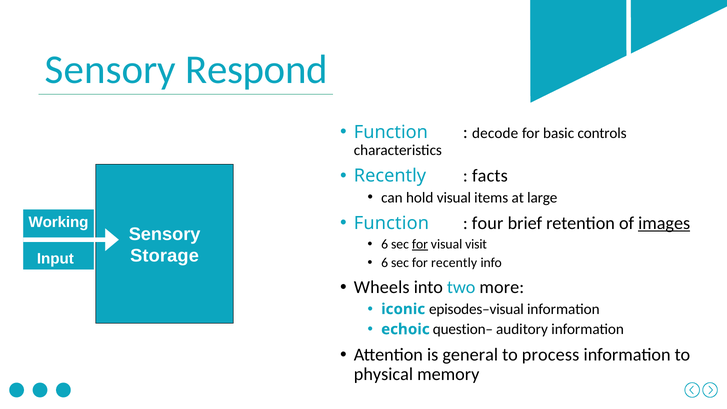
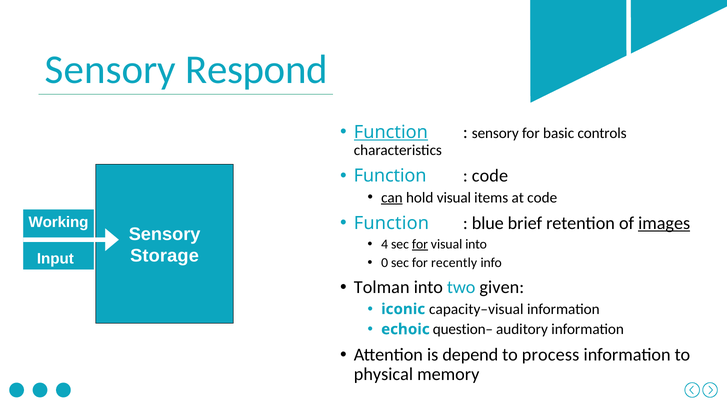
Function at (391, 132) underline: none -> present
decode at (495, 133): decode -> sensory
Recently at (390, 176): Recently -> Function
facts at (490, 176): facts -> code
can underline: none -> present
at large: large -> code
four: four -> blue
6 at (385, 244): 6 -> 4
visual visit: visit -> into
6 at (385, 263): 6 -> 0
Wheels: Wheels -> Tolman
more: more -> given
episodes–visual: episodes–visual -> capacity–visual
general: general -> depend
